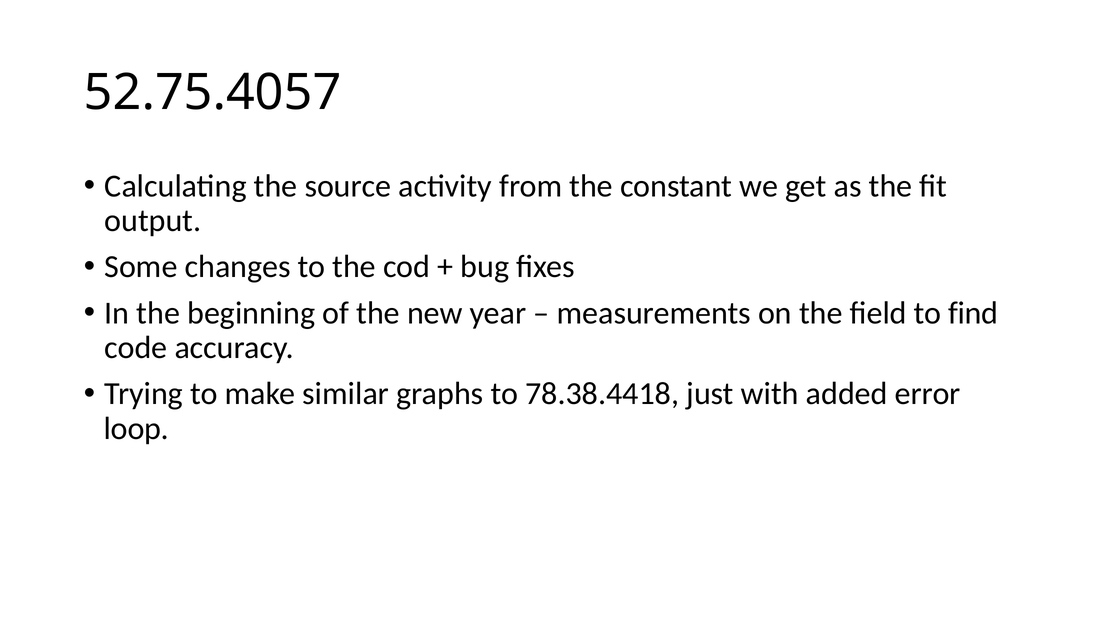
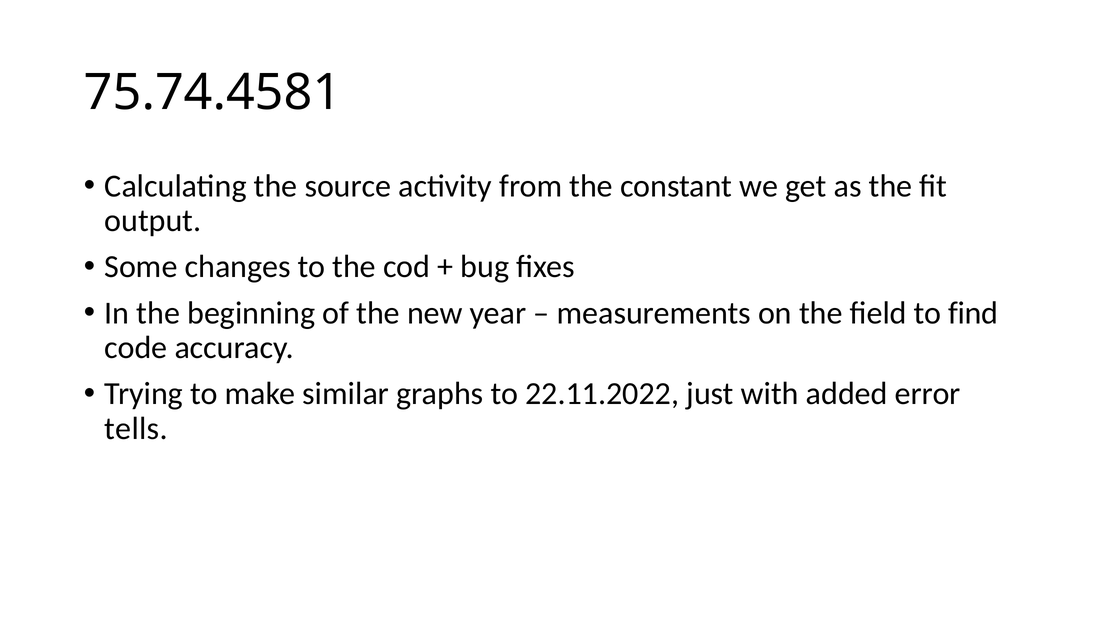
52.75.4057: 52.75.4057 -> 75.74.4581
78.38.4418: 78.38.4418 -> 22.11.2022
loop: loop -> tells
